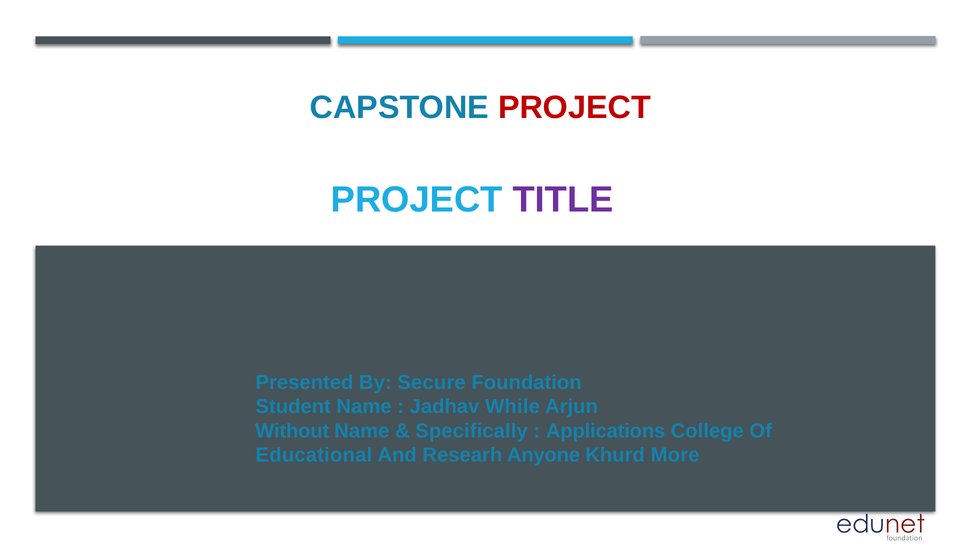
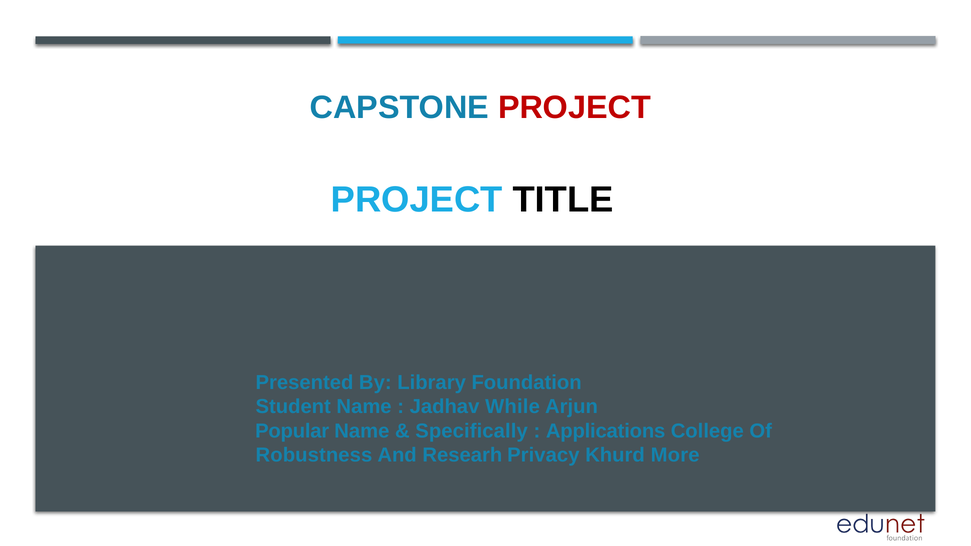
TITLE colour: purple -> black
Secure: Secure -> Library
Without: Without -> Popular
Educational: Educational -> Robustness
Anyone: Anyone -> Privacy
